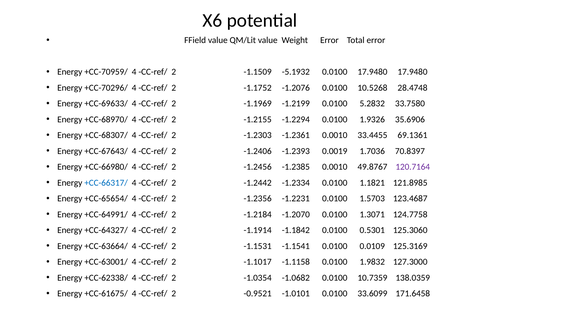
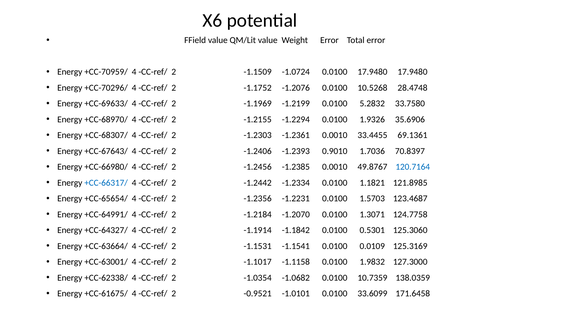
-5.1932: -5.1932 -> -1.0724
0.0019: 0.0019 -> 0.9010
120.7164 colour: purple -> blue
